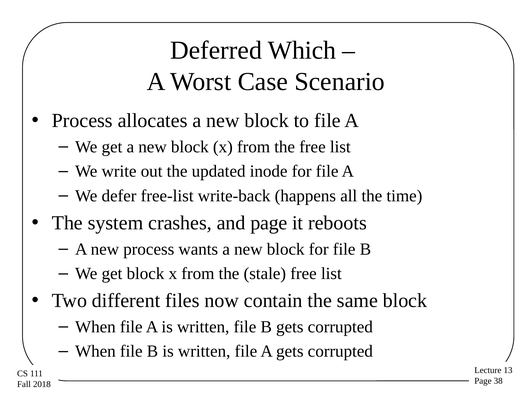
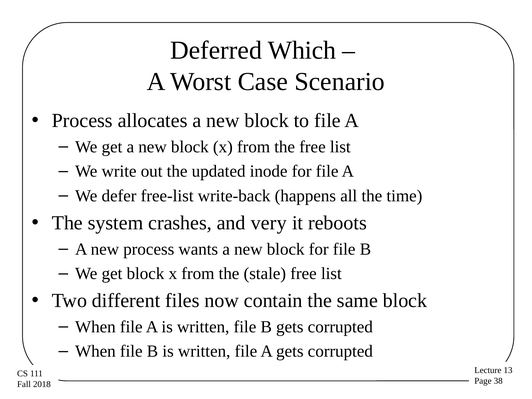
and page: page -> very
